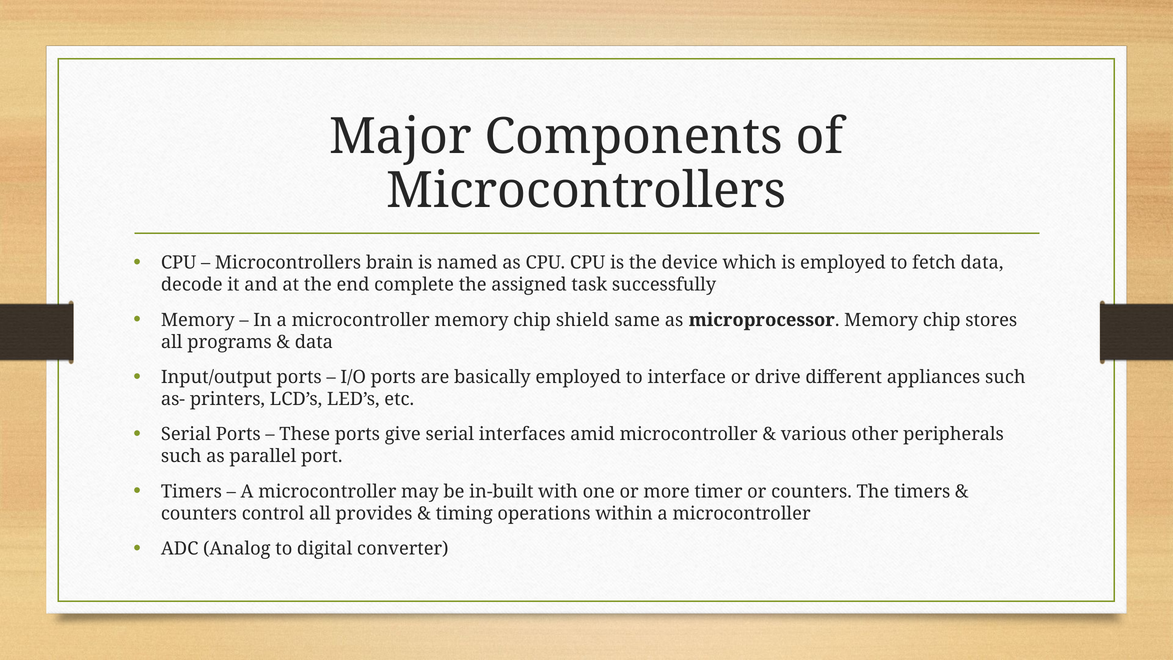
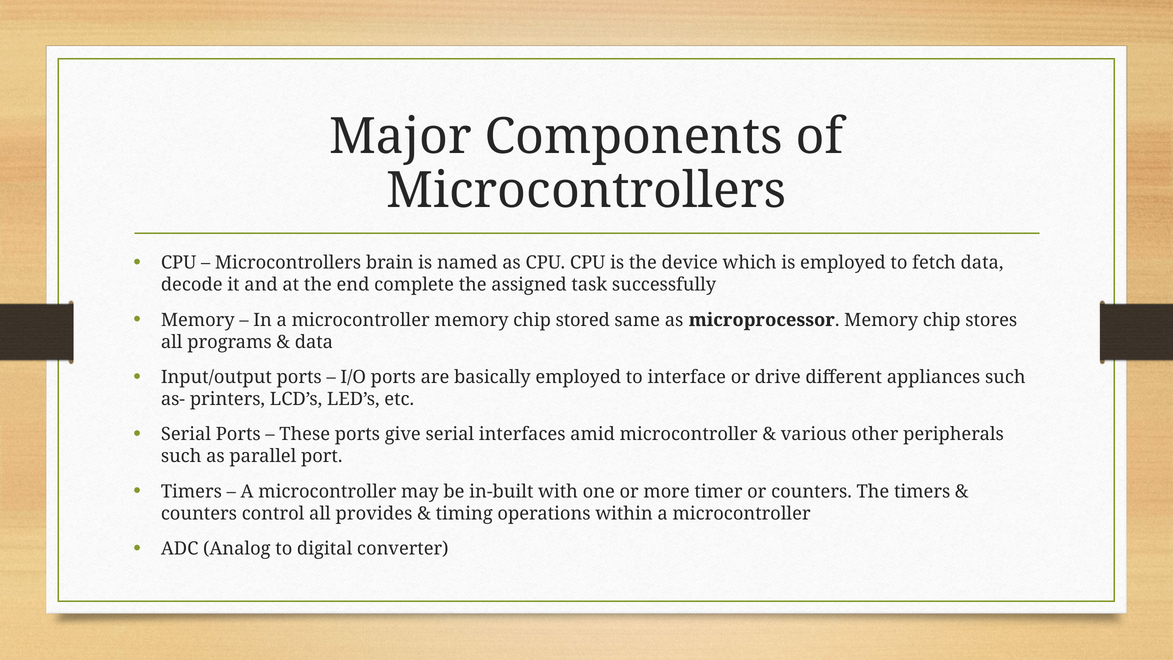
shield: shield -> stored
